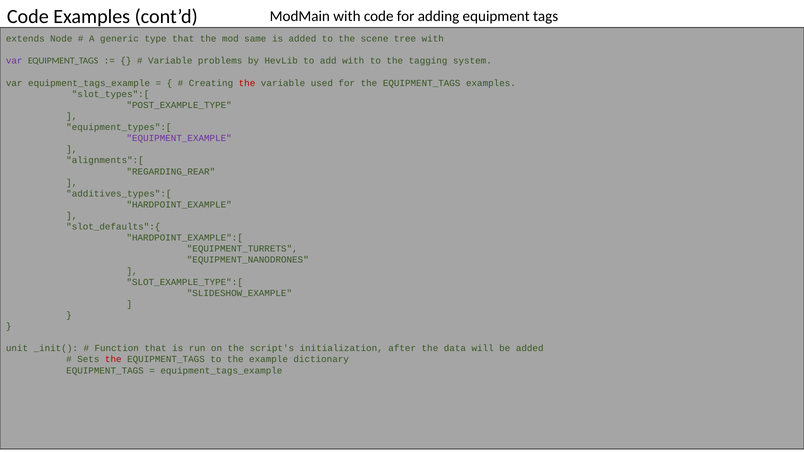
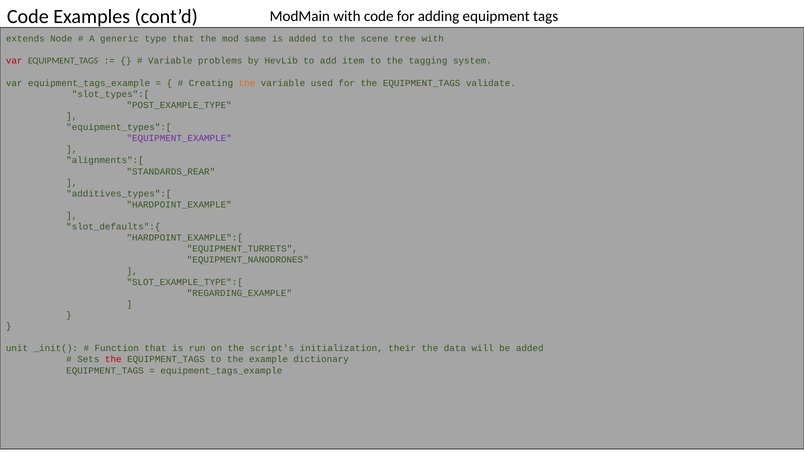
var at (14, 61) colour: purple -> red
add with: with -> item
the at (247, 83) colour: red -> orange
EQUIPMENT_TAGS examples: examples -> validate
REGARDING_REAR: REGARDING_REAR -> STANDARDS_REAR
SLIDESHOW_EXAMPLE: SLIDESHOW_EXAMPLE -> REGARDING_EXAMPLE
after: after -> their
